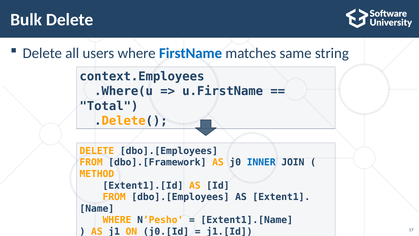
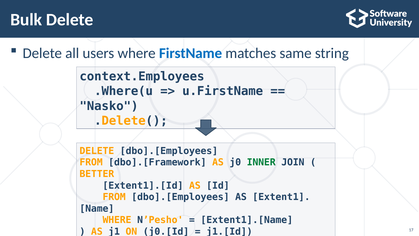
Total: Total -> Nasko
INNER colour: blue -> green
METHOD: METHOD -> BETTER
